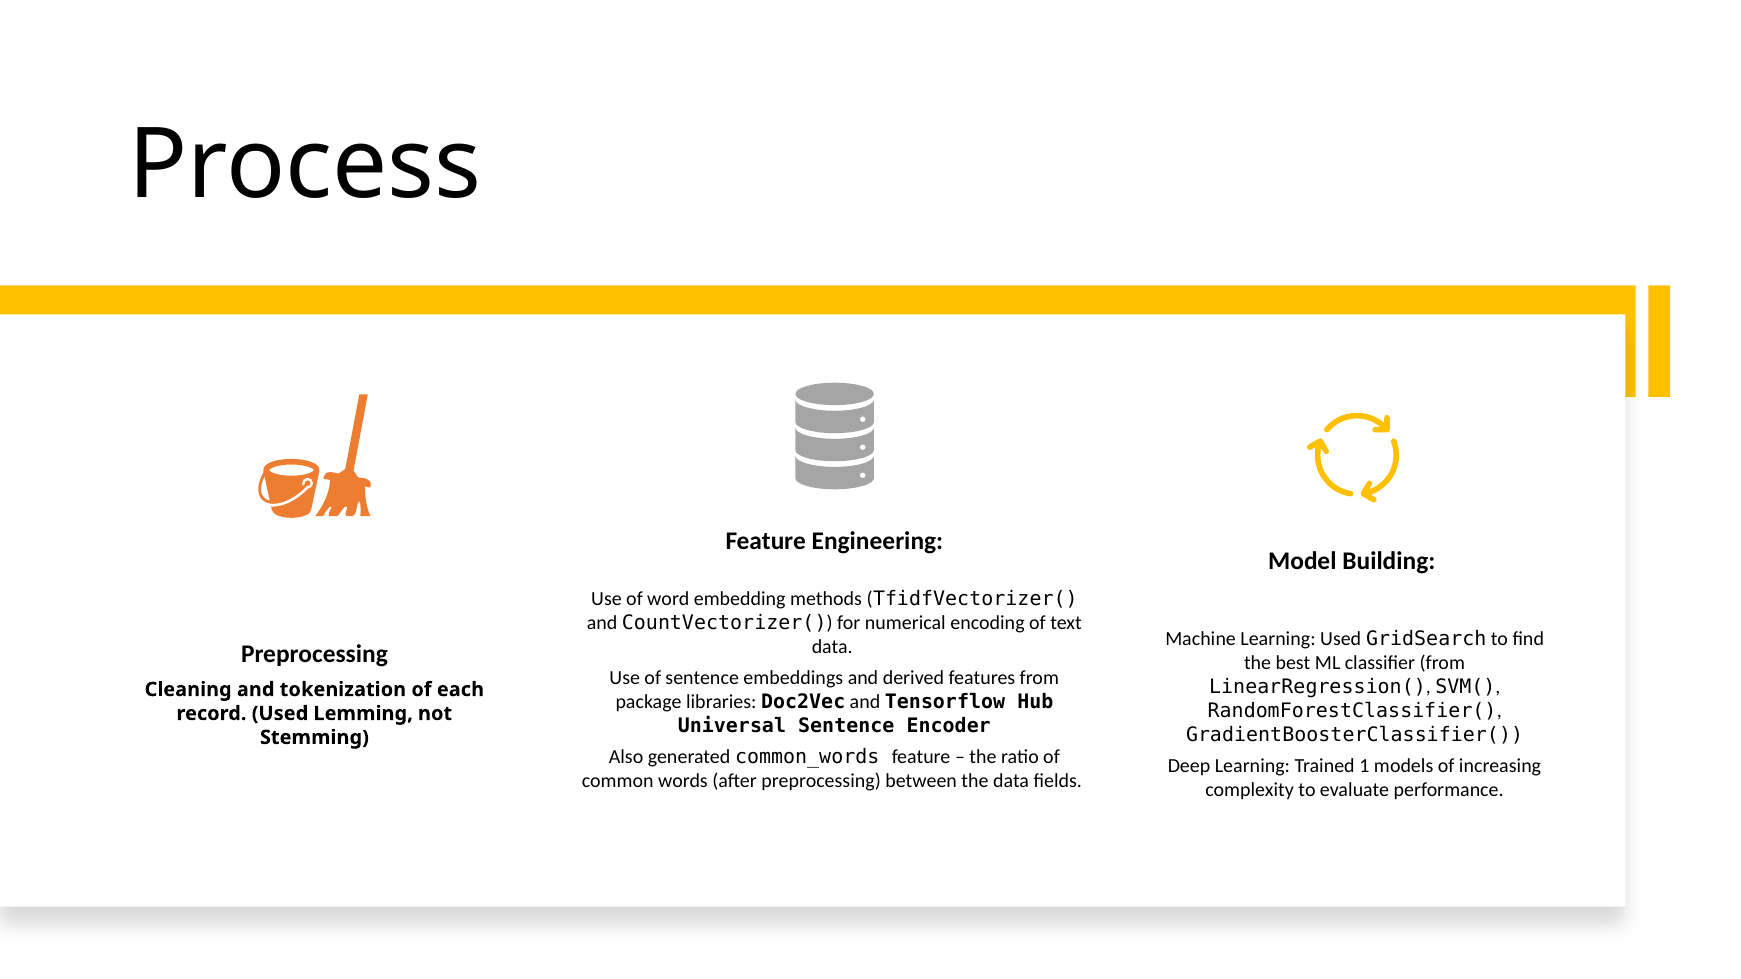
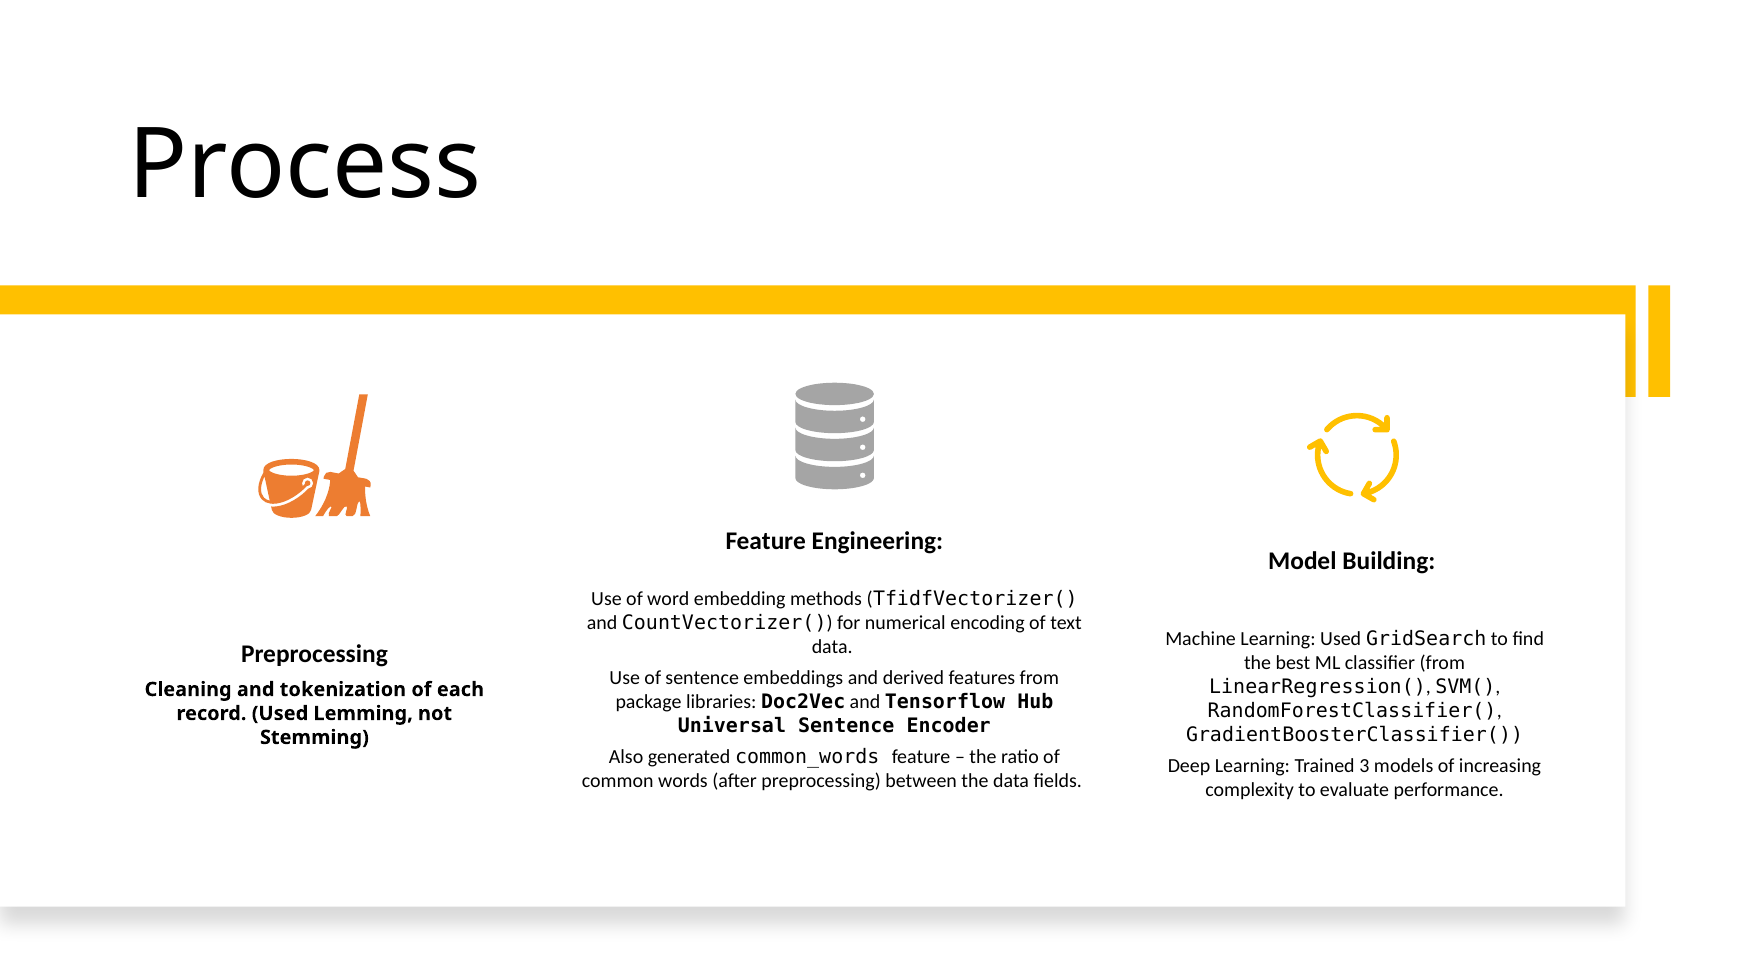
1: 1 -> 3
